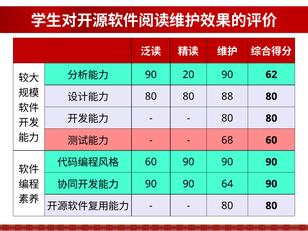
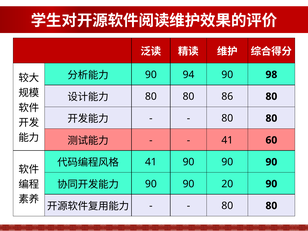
20: 20 -> 94
62: 62 -> 98
88: 88 -> 86
68 at (227, 140): 68 -> 41
60 at (151, 162): 60 -> 41
64: 64 -> 20
